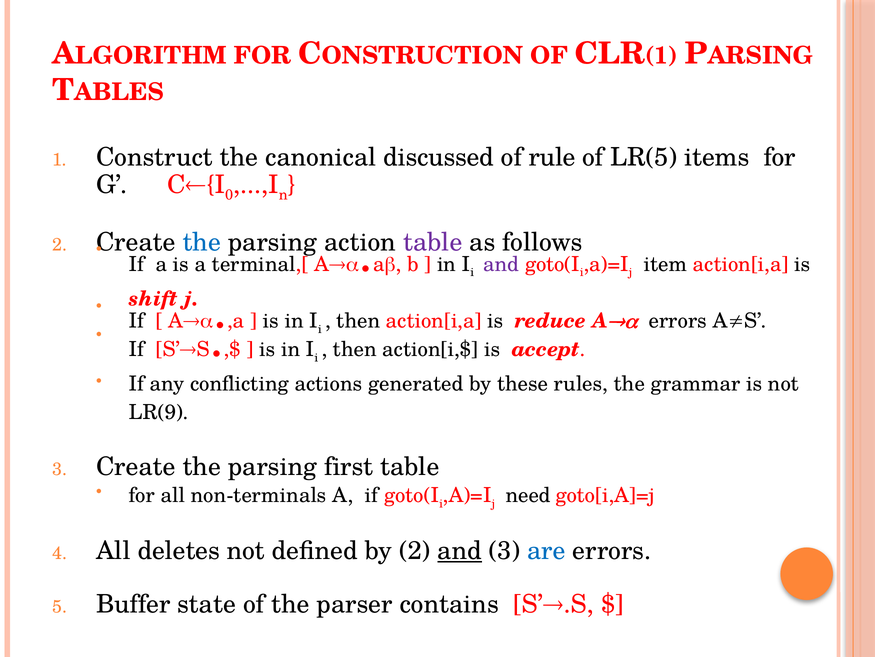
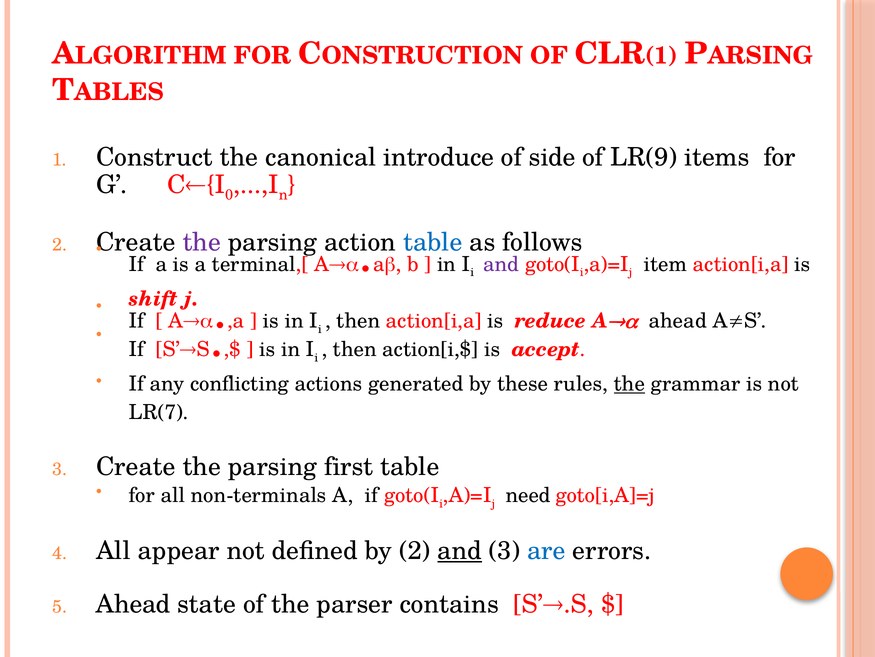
discussed: discussed -> introduce
rule: rule -> side
LR(5: LR(5 -> LR(9
the at (202, 242) colour: blue -> purple
table at (433, 242) colour: purple -> blue
A errors: errors -> ahead
the at (629, 384) underline: none -> present
LR(9: LR(9 -> LR(7
deletes: deletes -> appear
Buffer at (133, 604): Buffer -> Ahead
